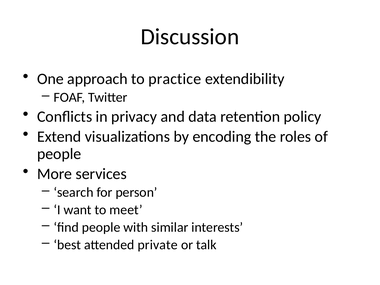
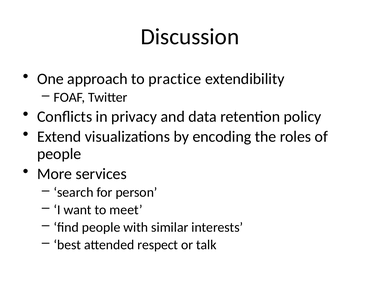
private: private -> respect
